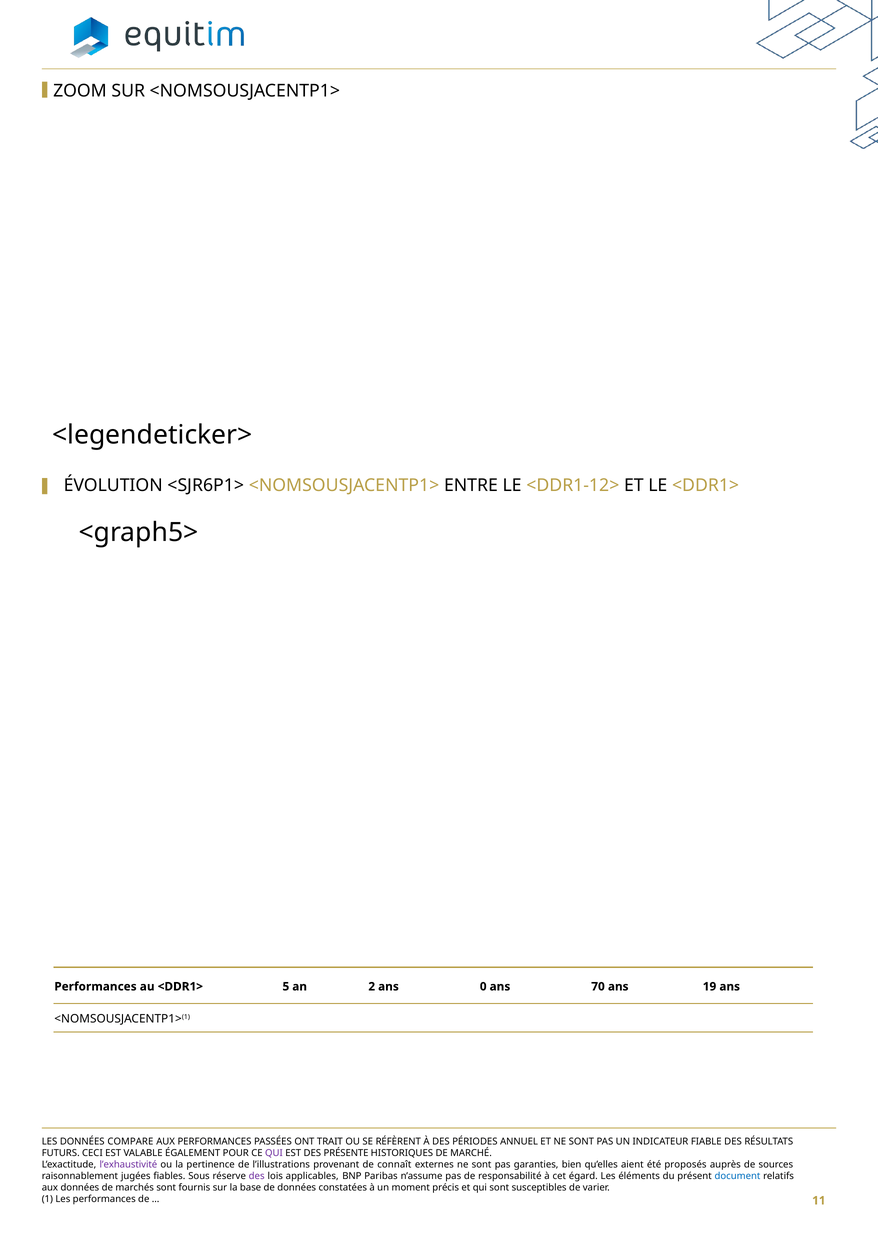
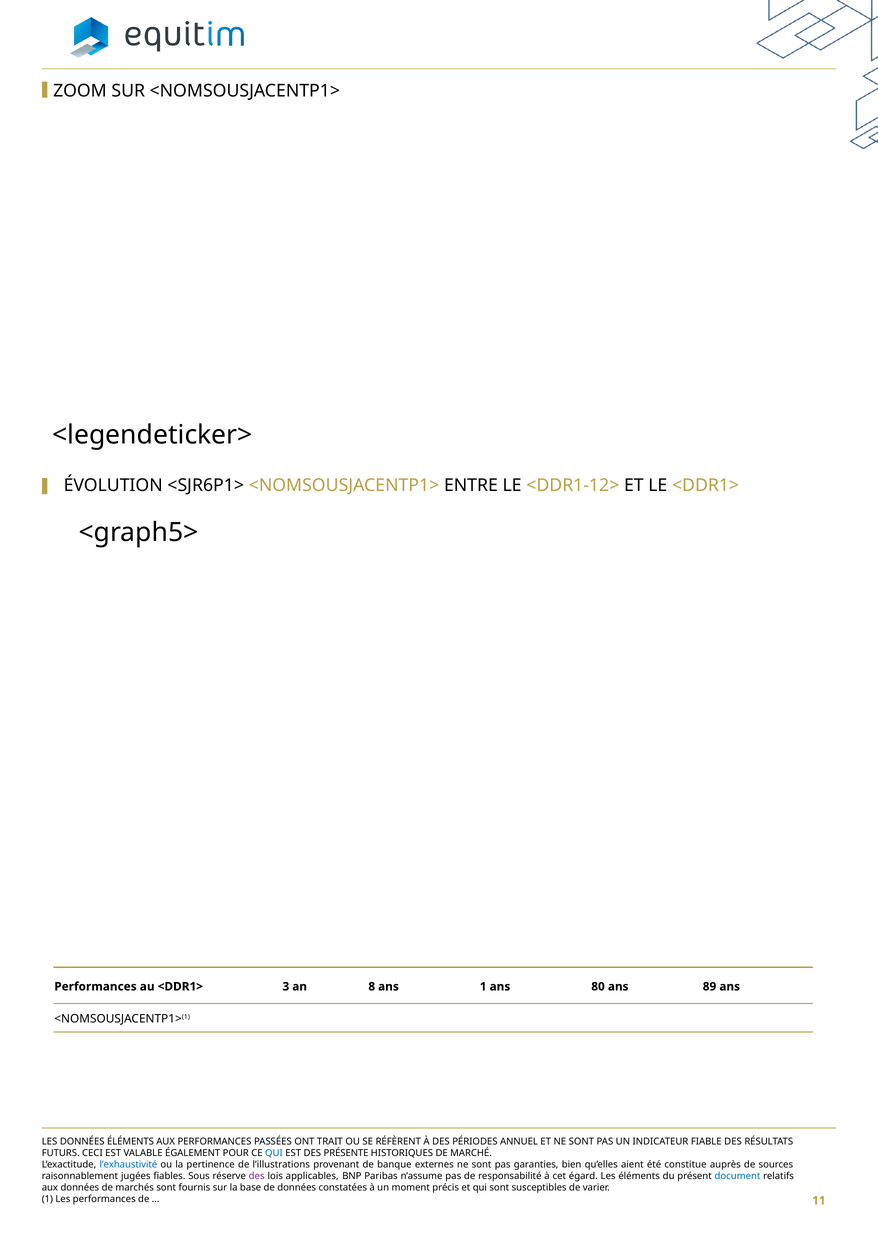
5: 5 -> 3
2: 2 -> 8
ans 0: 0 -> 1
70: 70 -> 80
19: 19 -> 89
DONNÉES COMPARE: COMPARE -> ÉLÉMENTS
QUI at (274, 1153) colour: purple -> blue
l’exhaustivité colour: purple -> blue
connaît: connaît -> banque
proposés: proposés -> constitue
